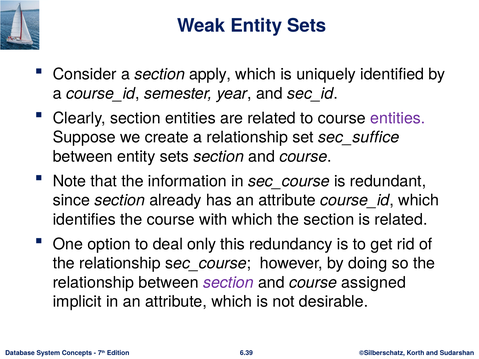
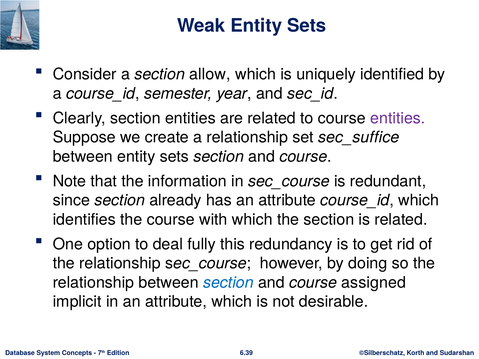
apply: apply -> allow
only: only -> fully
section at (228, 283) colour: purple -> blue
